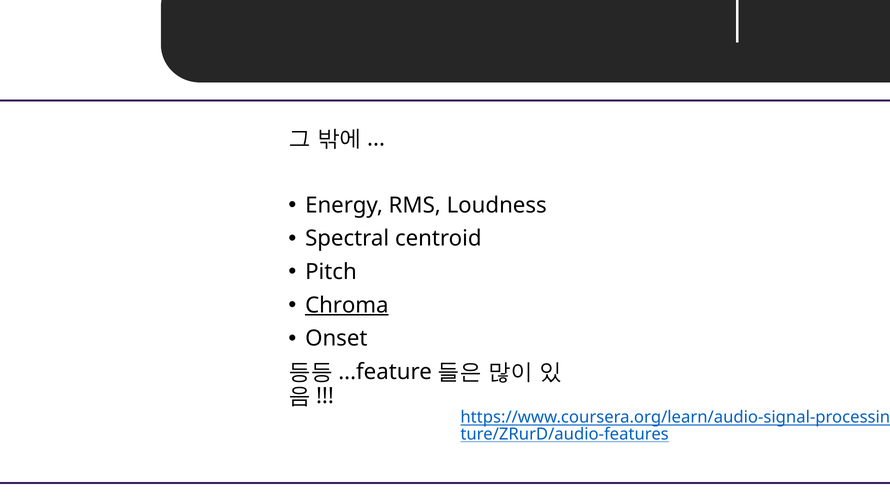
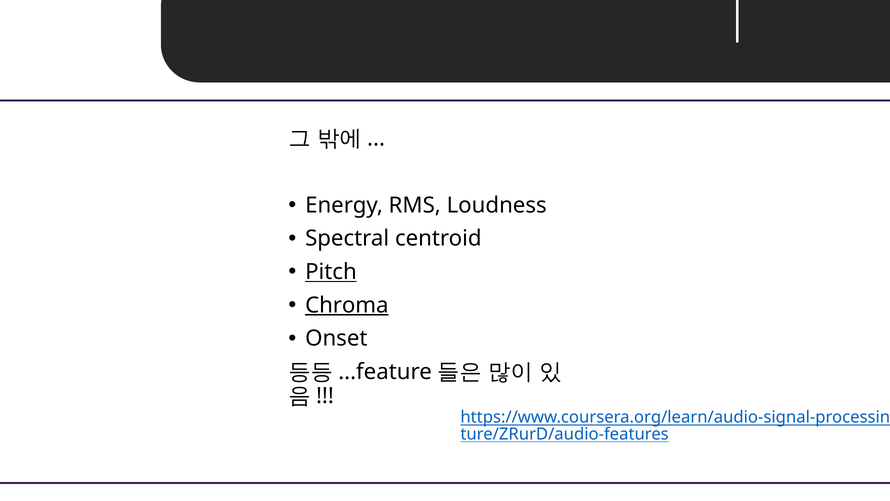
Pitch underline: none -> present
